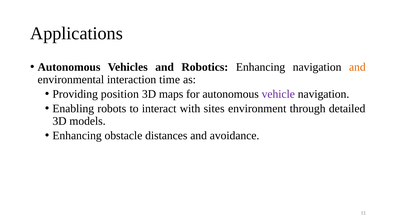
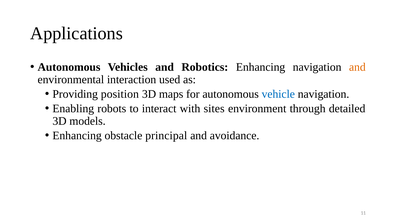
time: time -> used
vehicle colour: purple -> blue
distances: distances -> principal
